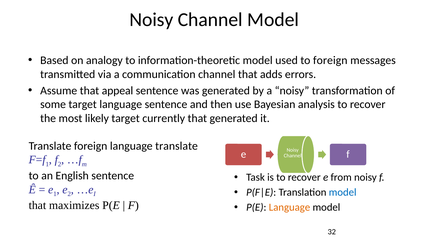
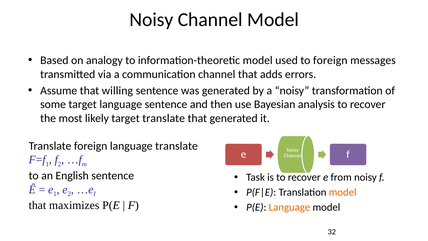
appeal: appeal -> willing
target currently: currently -> translate
model at (343, 193) colour: blue -> orange
